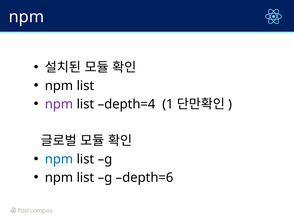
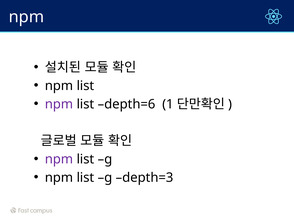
depth=4: depth=4 -> depth=6
npm at (59, 159) colour: blue -> purple
depth=6: depth=6 -> depth=3
